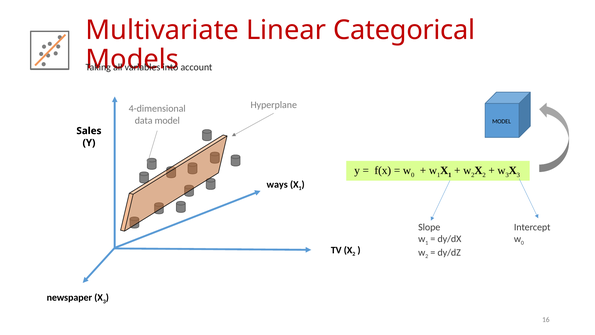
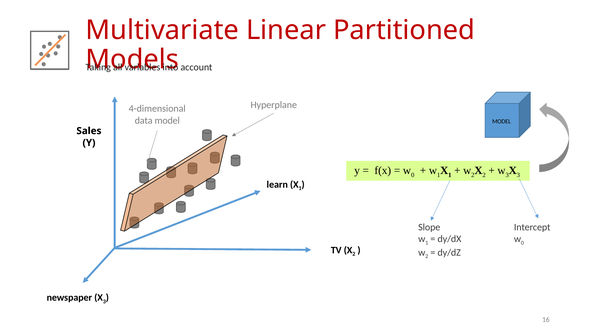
Categorical: Categorical -> Partitioned
ways: ways -> learn
